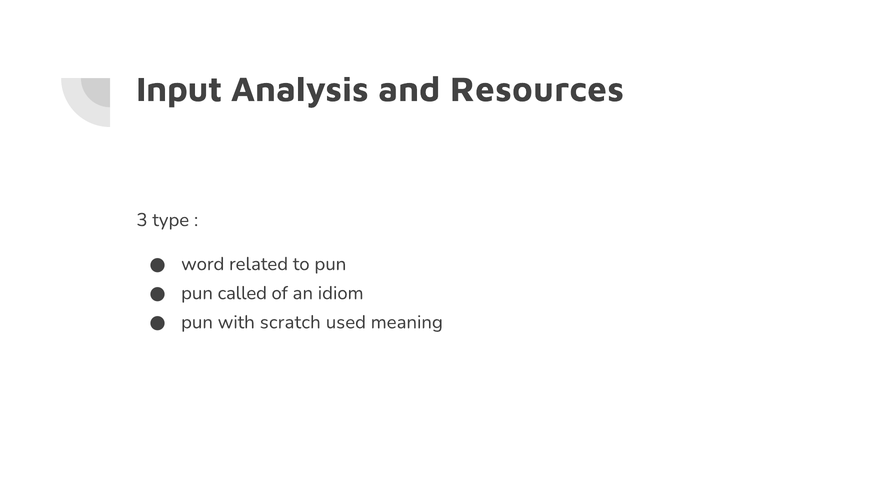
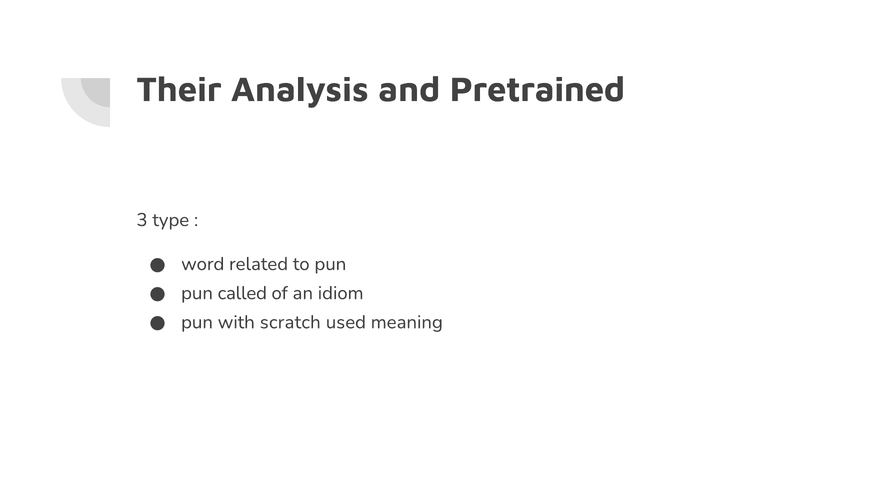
Input: Input -> Their
Resources: Resources -> Pretrained
